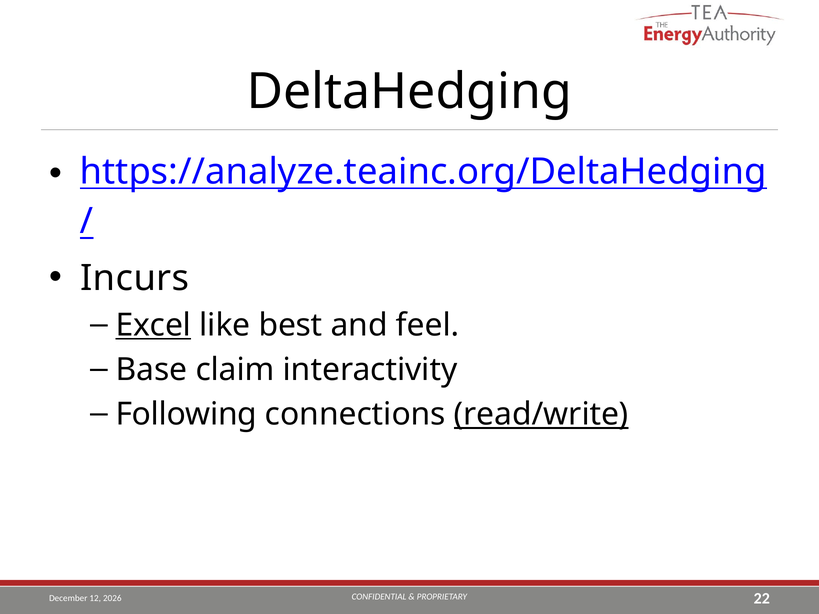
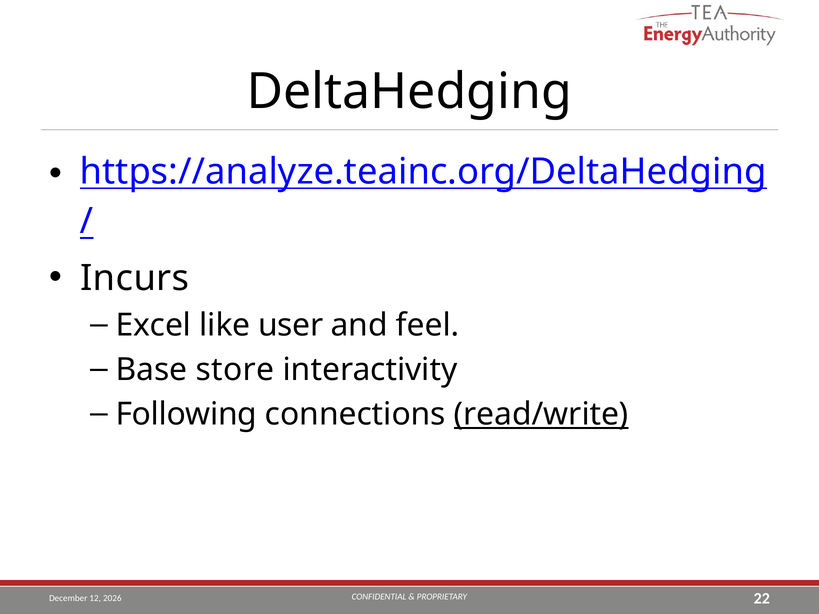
Excel underline: present -> none
best: best -> user
claim: claim -> store
